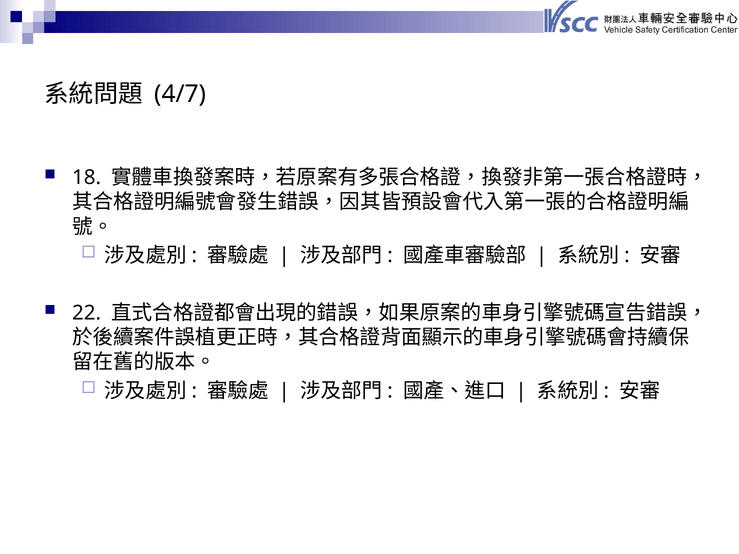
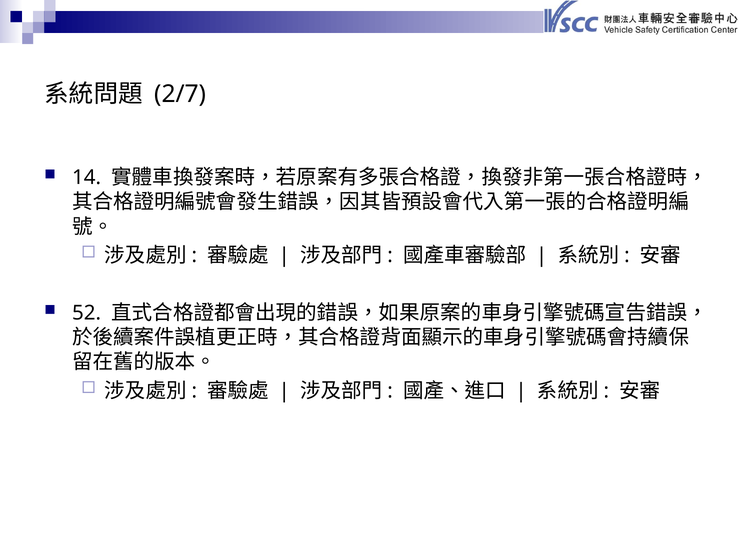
4/7: 4/7 -> 2/7
18: 18 -> 14
22: 22 -> 52
